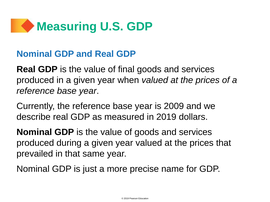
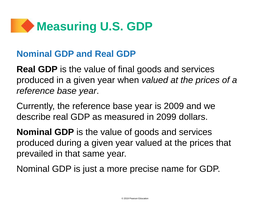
in 2019: 2019 -> 2099
